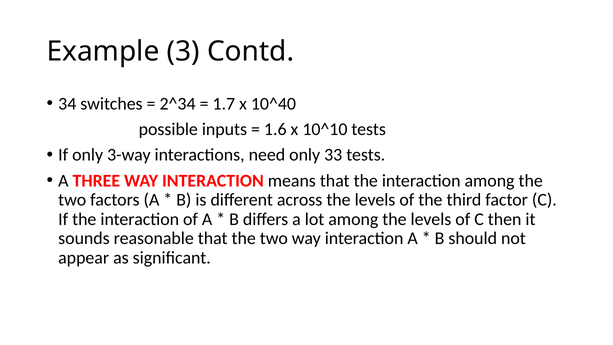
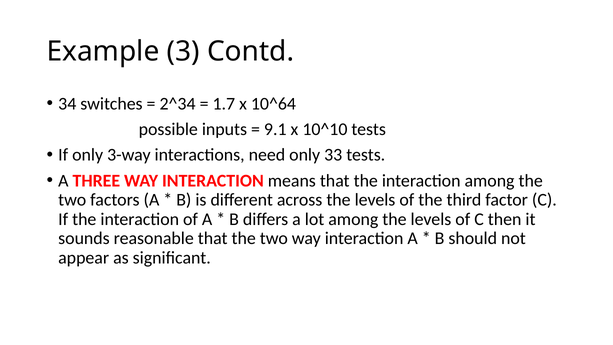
10^40: 10^40 -> 10^64
1.6: 1.6 -> 9.1
